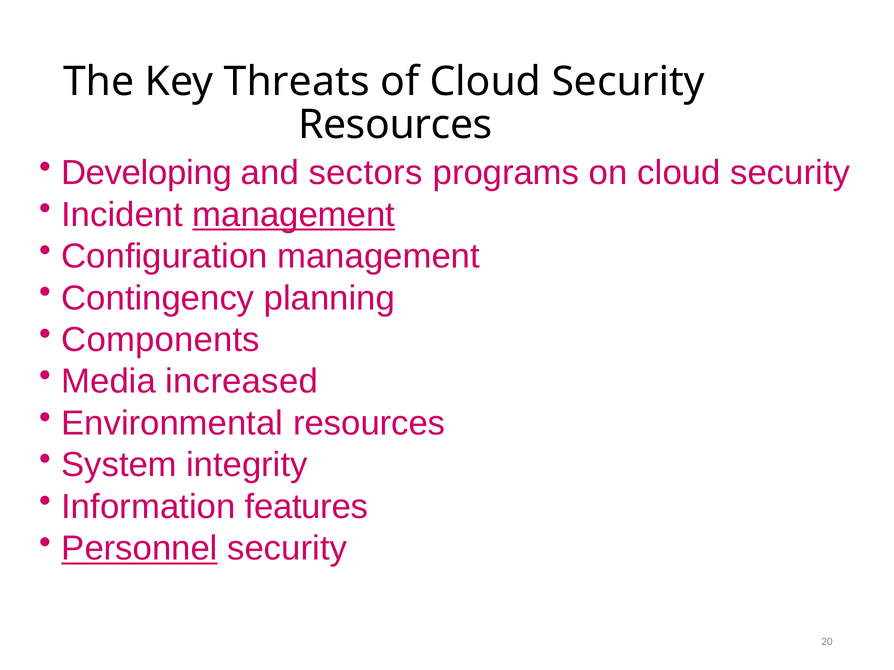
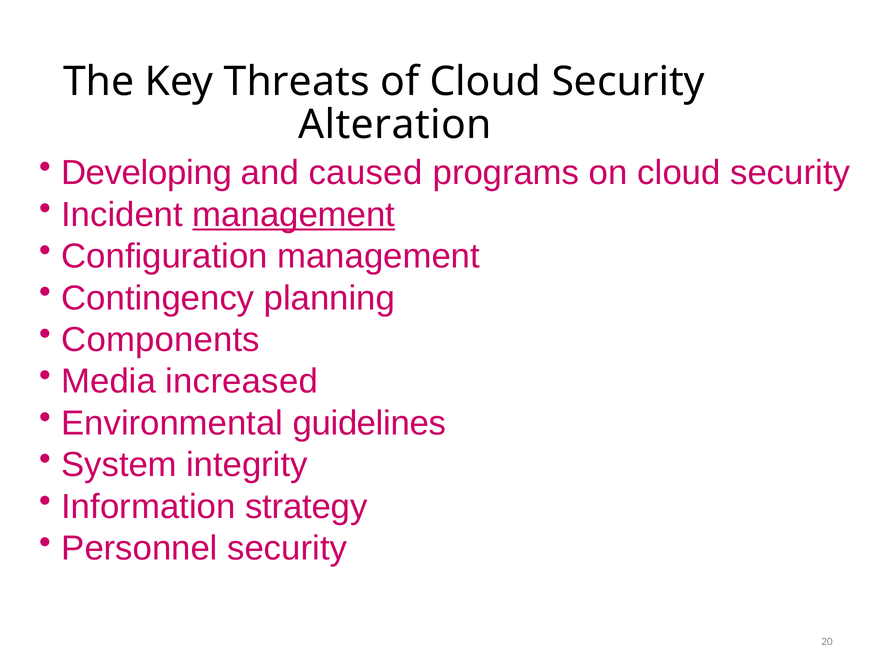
Resources at (395, 125): Resources -> Alteration
sectors: sectors -> caused
Environmental resources: resources -> guidelines
features: features -> strategy
Personnel underline: present -> none
